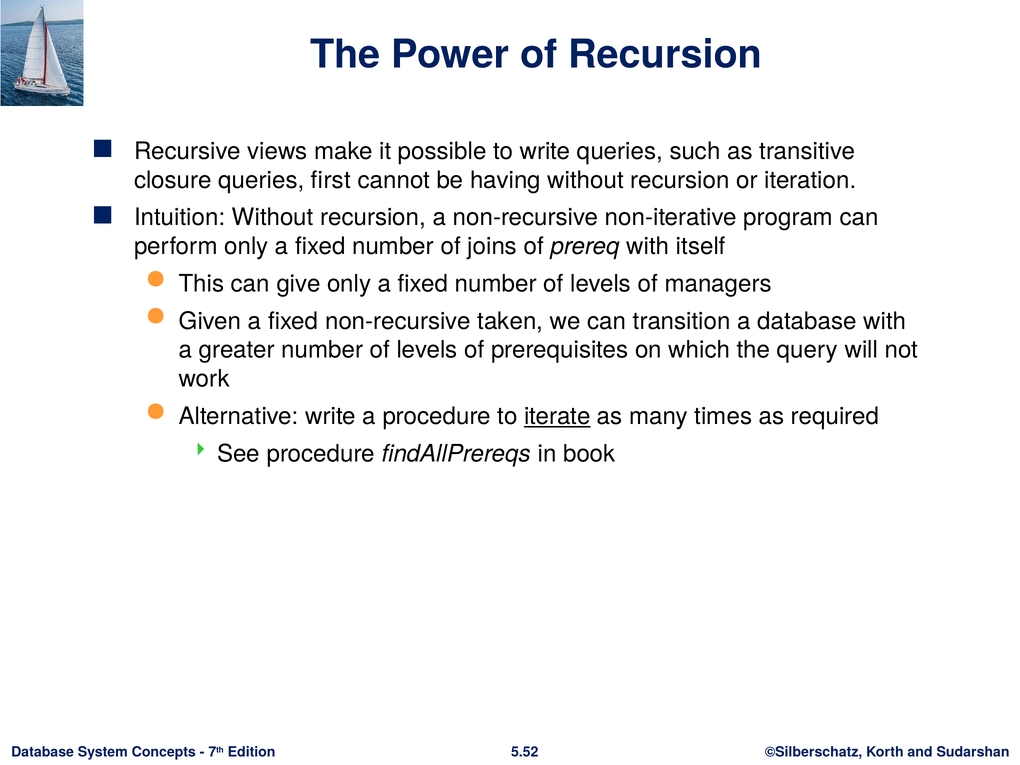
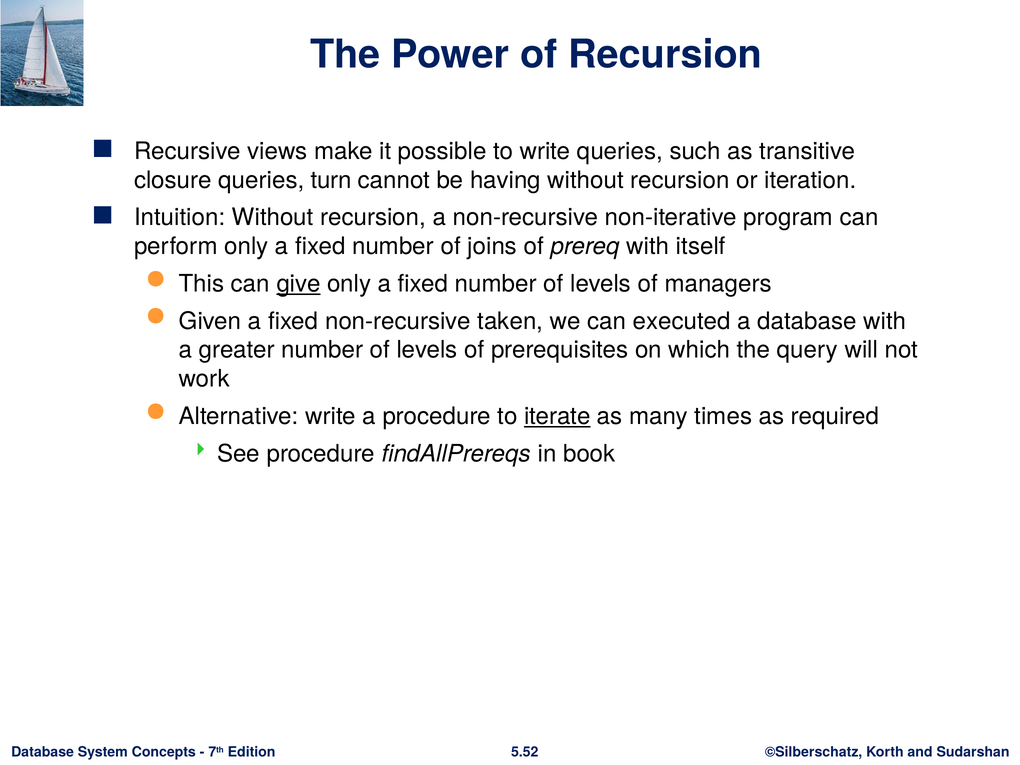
first: first -> turn
give underline: none -> present
transition: transition -> executed
